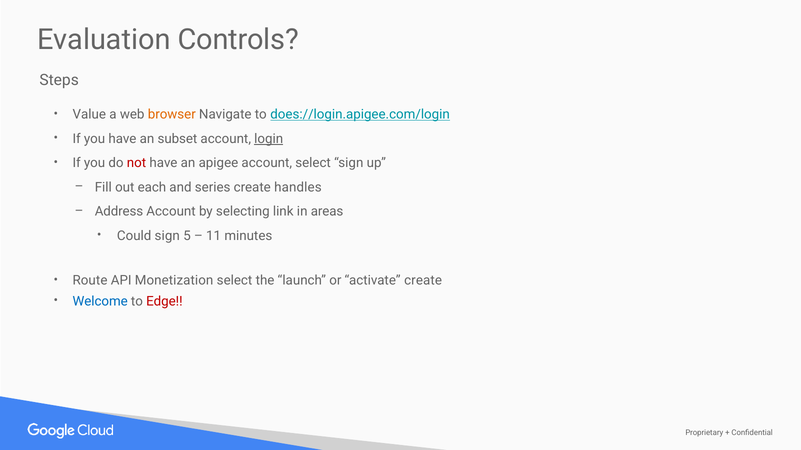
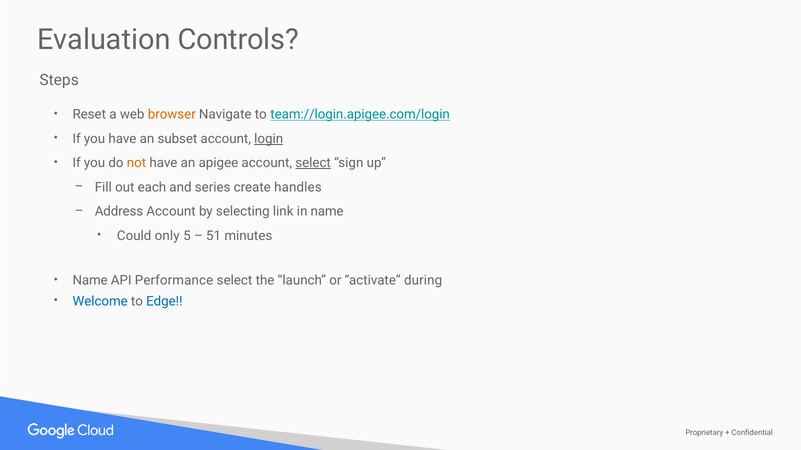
Value: Value -> Reset
does://login.apigee.com/login: does://login.apigee.com/login -> team://login.apigee.com/login
not colour: red -> orange
select at (313, 163) underline: none -> present
in areas: areas -> name
Could sign: sign -> only
11: 11 -> 51
Route at (90, 281): Route -> Name
Monetization: Monetization -> Performance
activate create: create -> during
Edge colour: red -> blue
